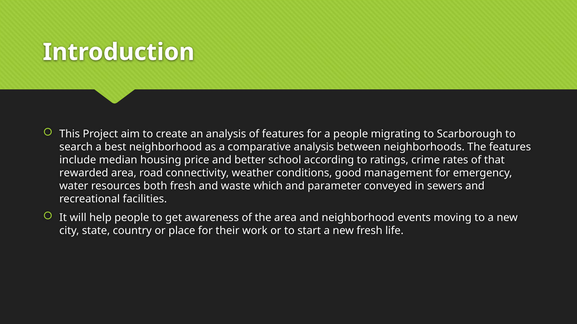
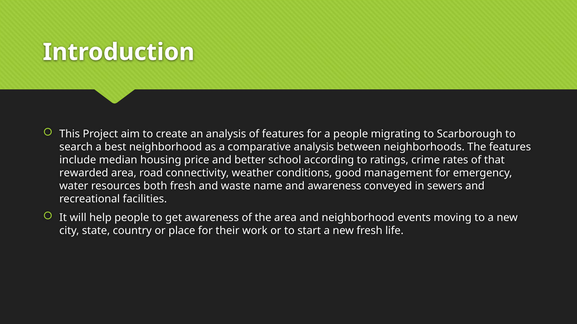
which: which -> name
and parameter: parameter -> awareness
